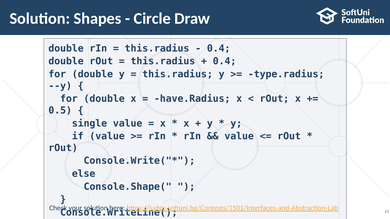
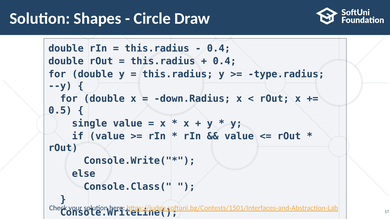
have.Radius: have.Radius -> down.Radius
Console.Shape(: Console.Shape( -> Console.Class(
